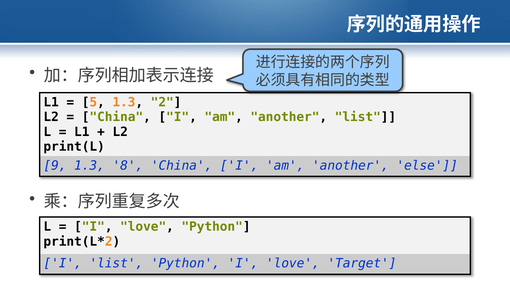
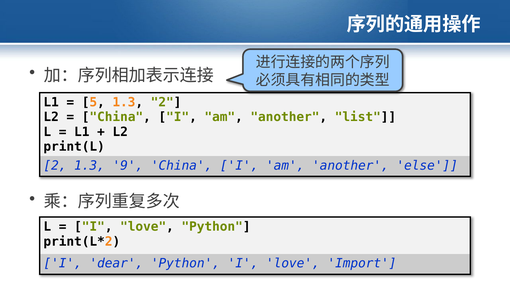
9 at (55, 165): 9 -> 2
8: 8 -> 9
I list: list -> dear
Target: Target -> Import
